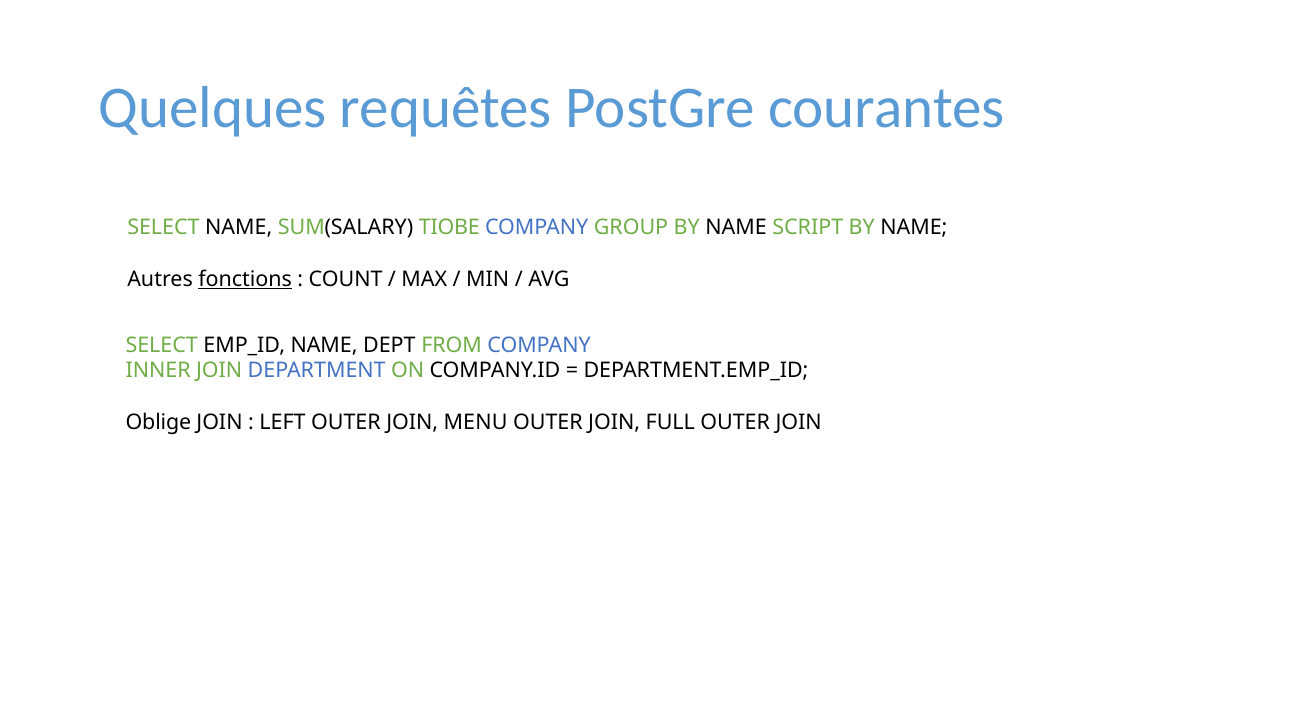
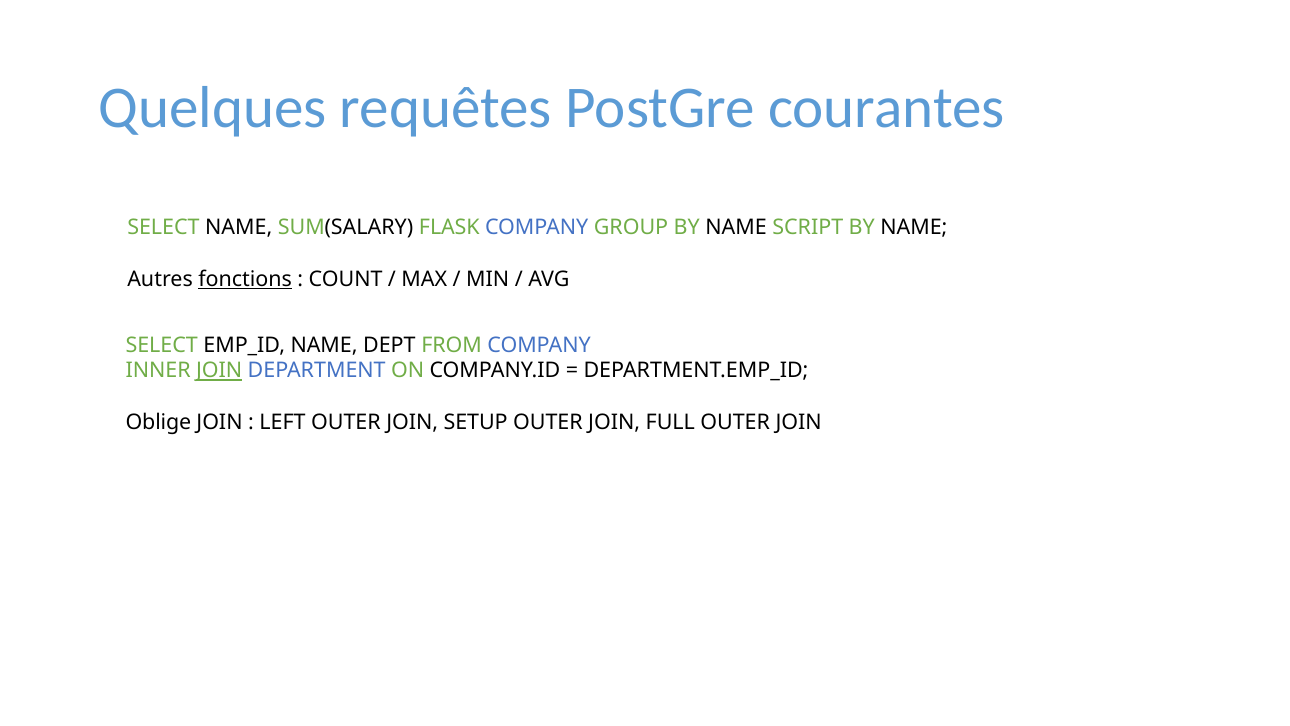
TIOBE: TIOBE -> FLASK
JOIN at (219, 371) underline: none -> present
MENU: MENU -> SETUP
